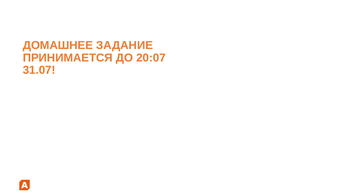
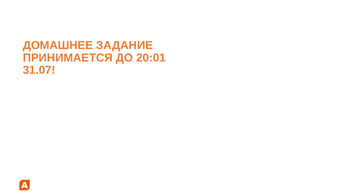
20:07: 20:07 -> 20:01
